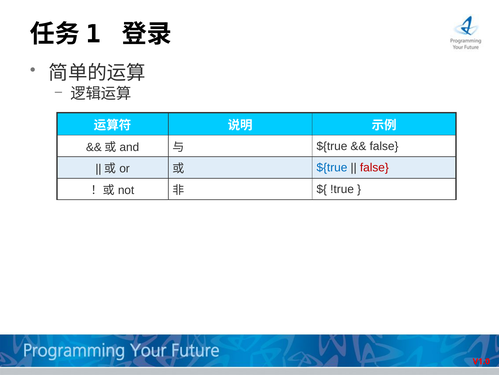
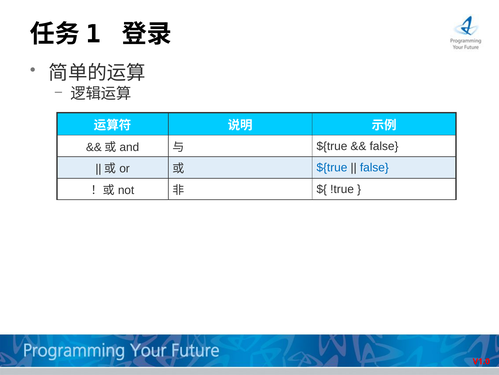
false at (374, 167) colour: red -> blue
